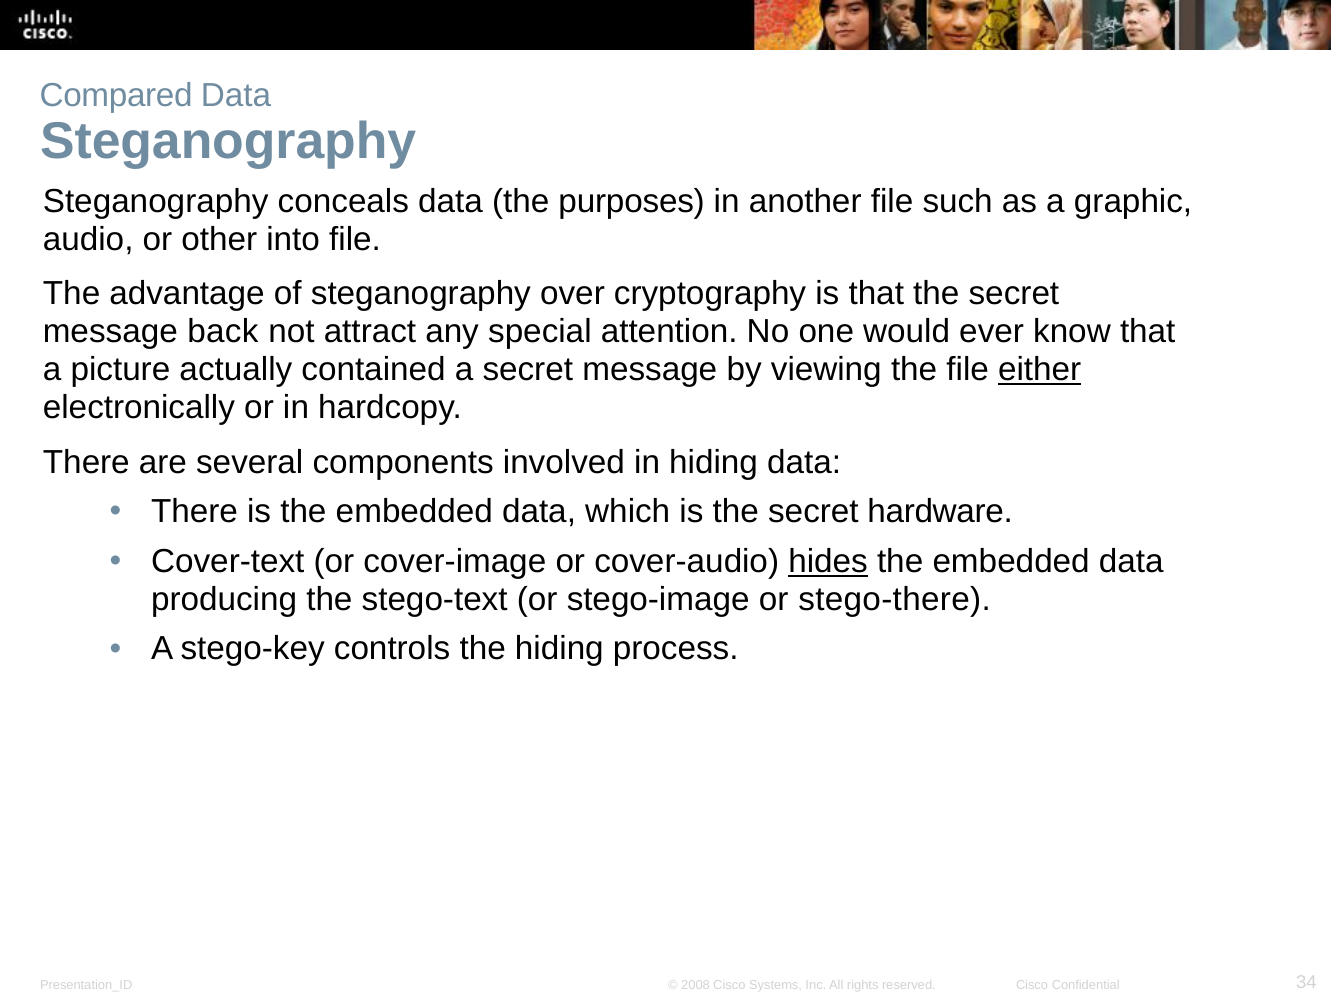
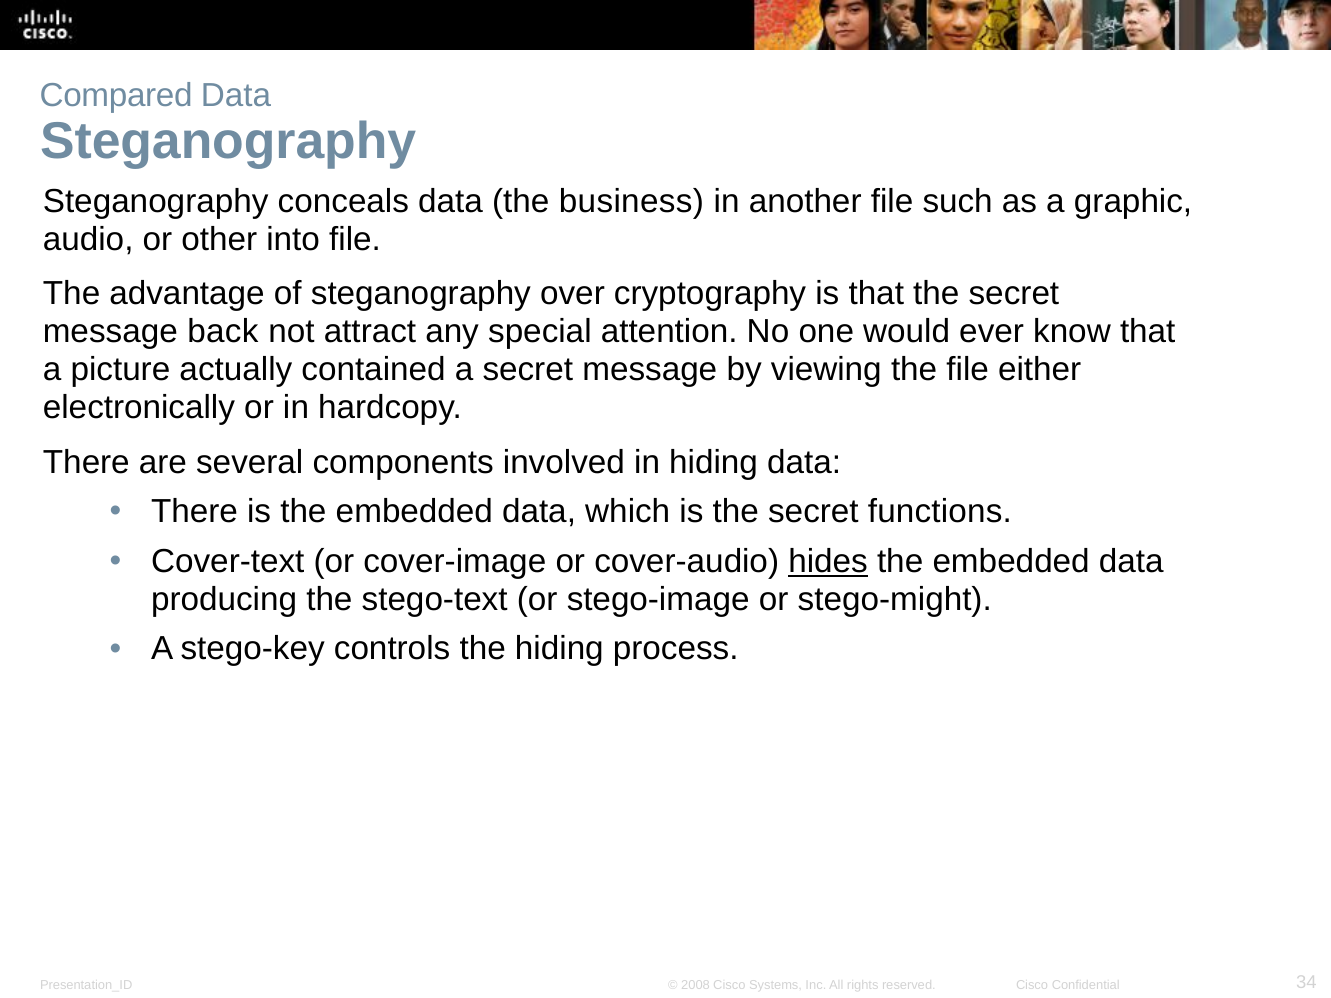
purposes: purposes -> business
either underline: present -> none
hardware: hardware -> functions
stego-there: stego-there -> stego-might
